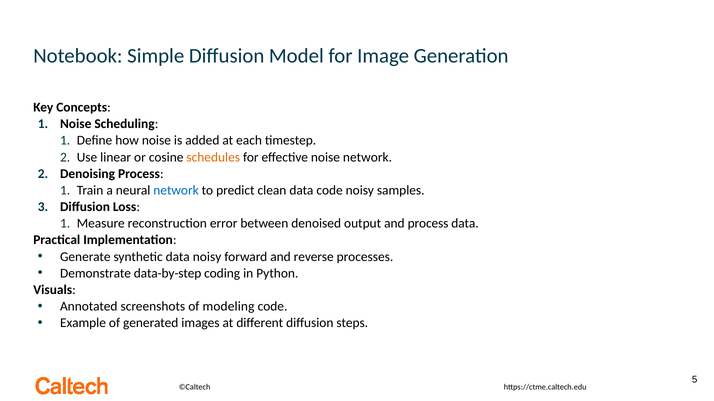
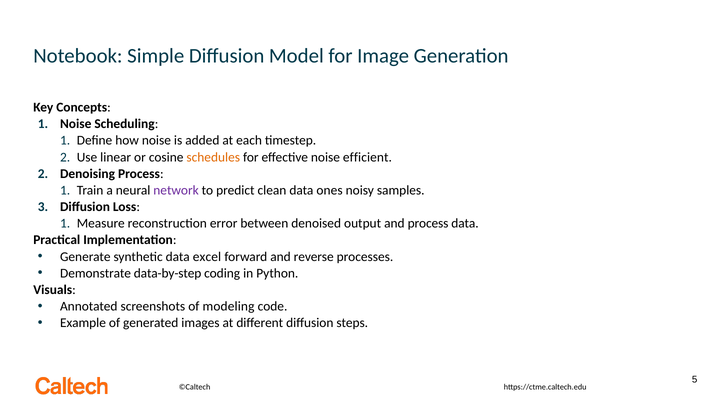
noise network: network -> efficient
network at (176, 191) colour: blue -> purple
data code: code -> ones
data noisy: noisy -> excel
